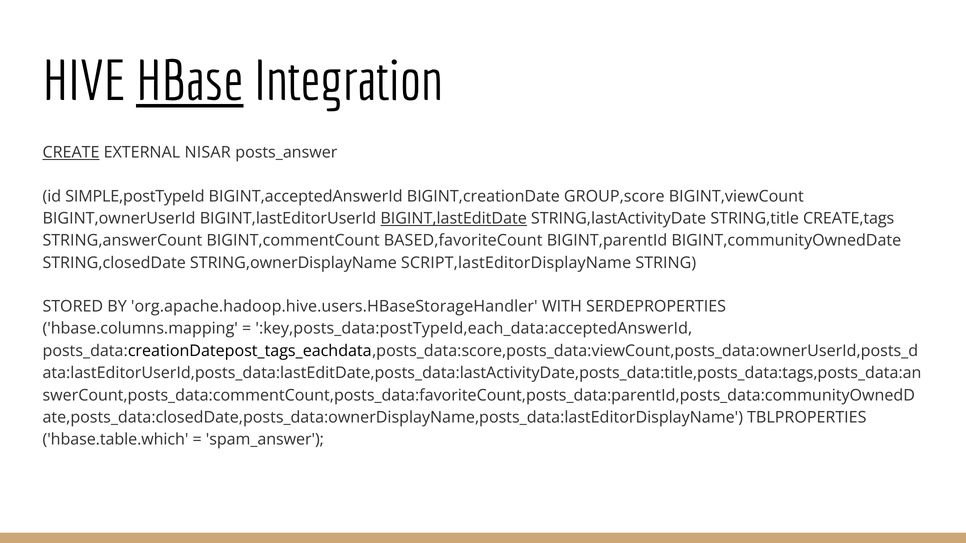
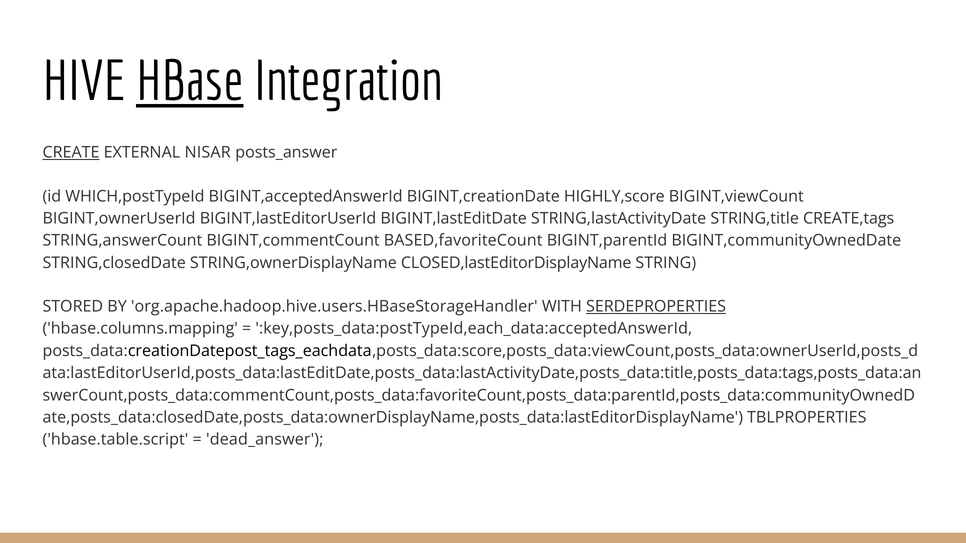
SIMPLE,postTypeId: SIMPLE,postTypeId -> WHICH,postTypeId
GROUP,score: GROUP,score -> HIGHLY,score
BIGINT,lastEditDate underline: present -> none
SCRIPT,lastEditorDisplayName: SCRIPT,lastEditorDisplayName -> CLOSED,lastEditorDisplayName
SERDEPROPERTIES underline: none -> present
hbase.table.which: hbase.table.which -> hbase.table.script
spam_answer: spam_answer -> dead_answer
